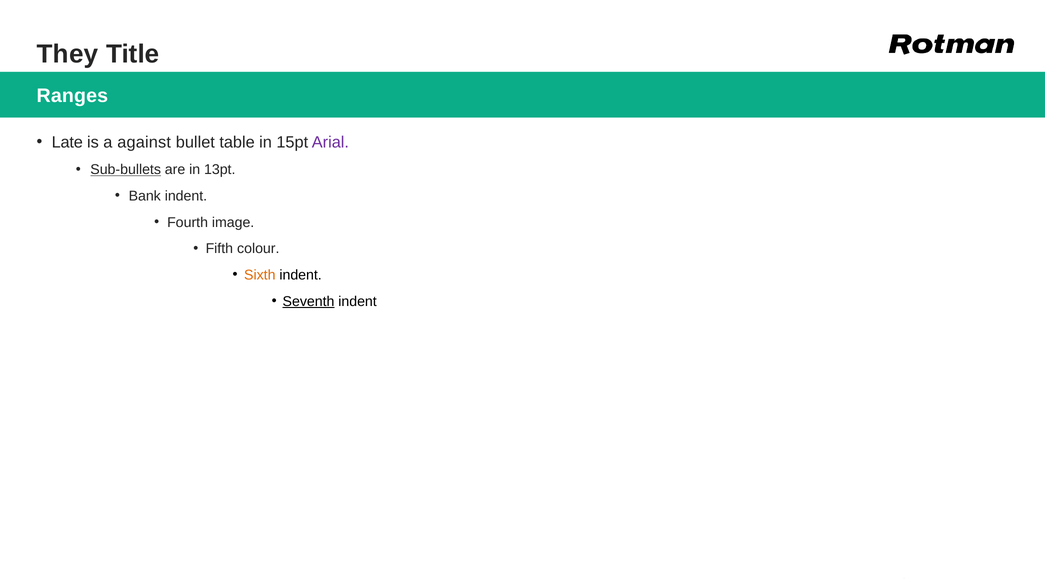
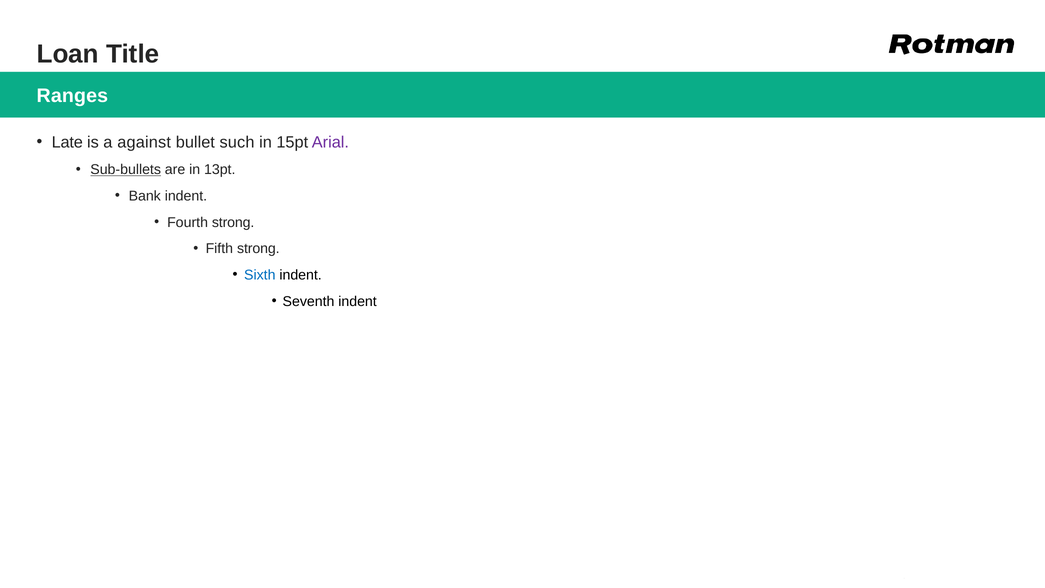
They: They -> Loan
table: table -> such
Fourth image: image -> strong
Fifth colour: colour -> strong
Sixth colour: orange -> blue
Seventh underline: present -> none
